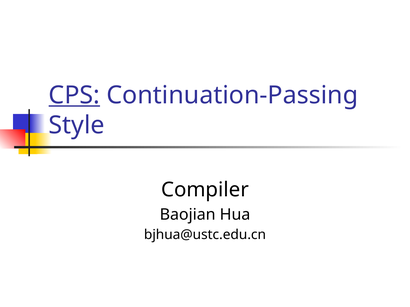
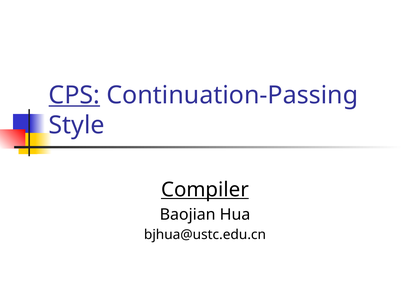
Compiler underline: none -> present
